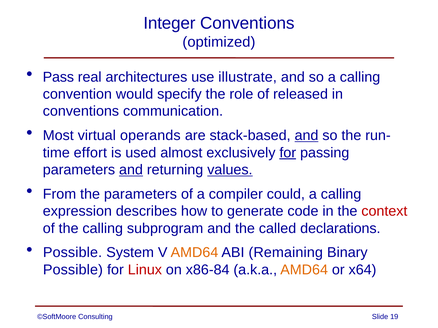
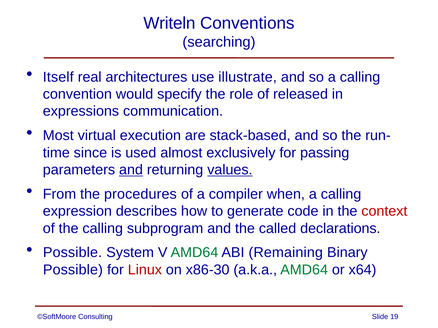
Integer: Integer -> Writeln
optimized: optimized -> searching
Pass: Pass -> Itself
conventions at (81, 111): conventions -> expressions
operands: operands -> execution
and at (307, 136) underline: present -> none
effort: effort -> since
for at (288, 153) underline: present -> none
the parameters: parameters -> procedures
could: could -> when
AMD64 at (194, 253) colour: orange -> green
x86-84: x86-84 -> x86-30
AMD64 at (304, 270) colour: orange -> green
